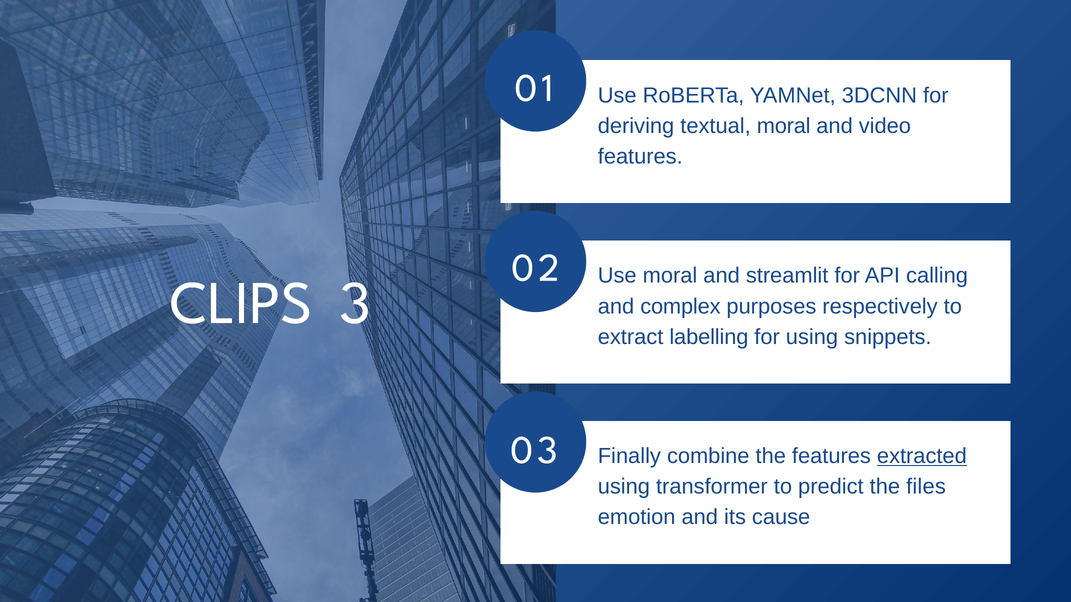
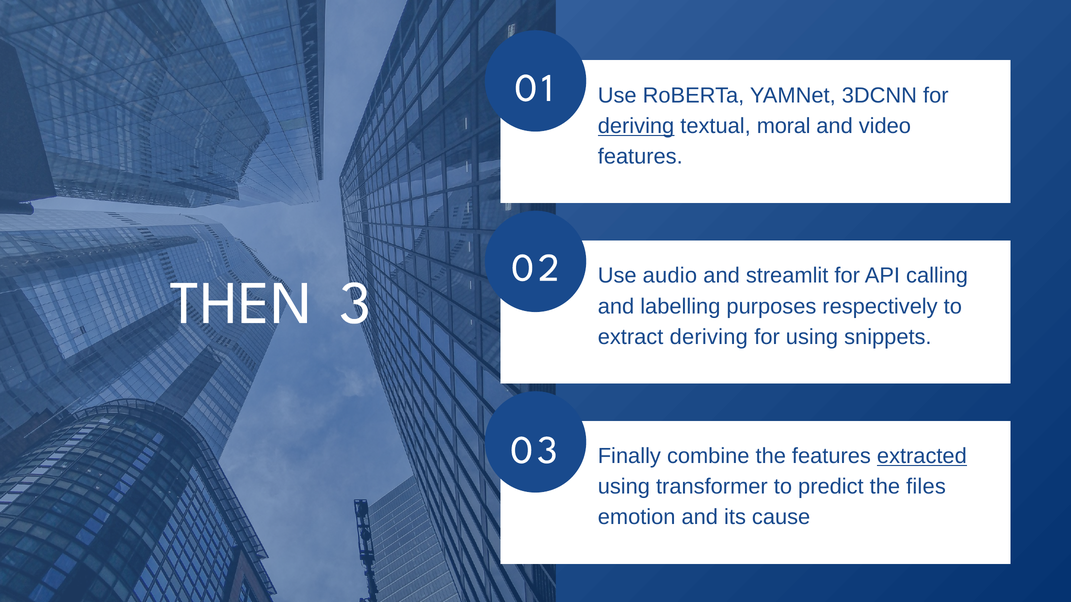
deriving at (636, 126) underline: none -> present
Use moral: moral -> audio
CLIPS: CLIPS -> THEN
complex: complex -> labelling
extract labelling: labelling -> deriving
